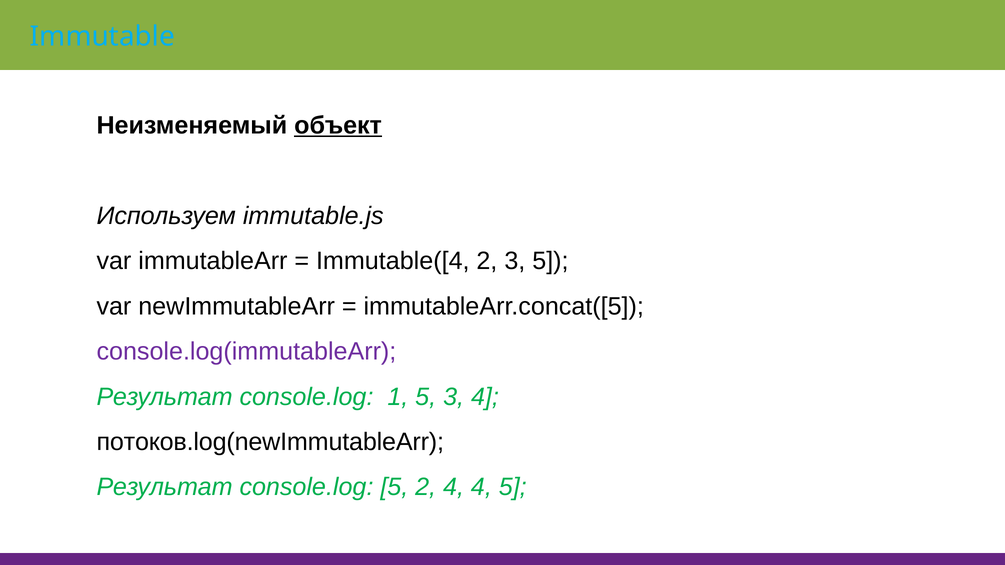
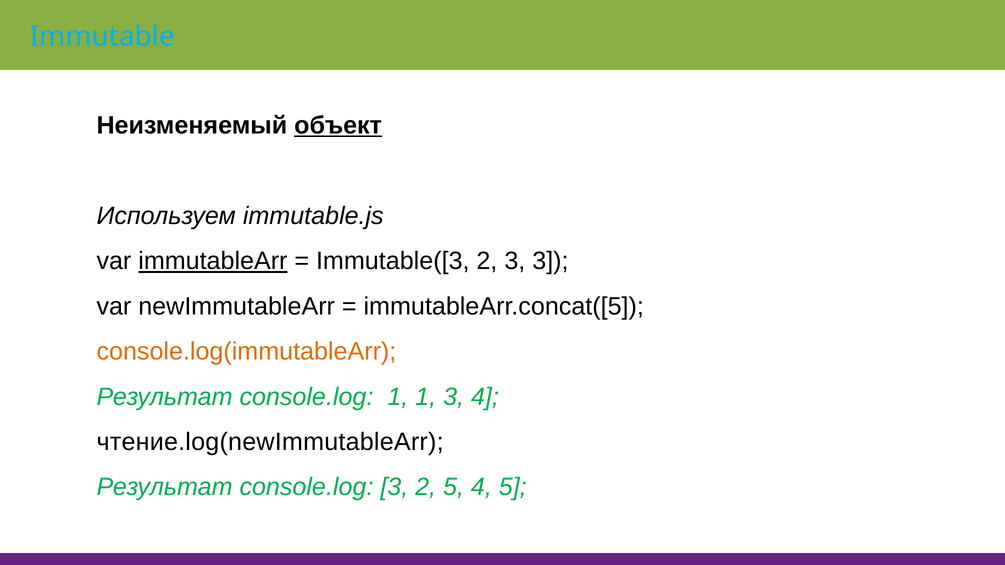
immutableArr underline: none -> present
Immutable([4: Immutable([4 -> Immutable([3
3 5: 5 -> 3
console.log(immutableArr colour: purple -> orange
1 5: 5 -> 1
потоков.log(newImmutableArr: потоков.log(newImmutableArr -> чтение.log(newImmutableArr
console.log 5: 5 -> 3
2 4: 4 -> 5
